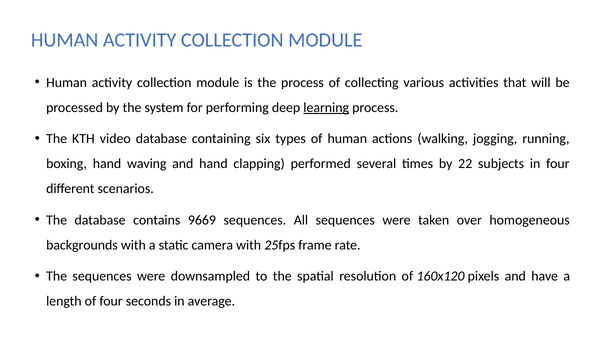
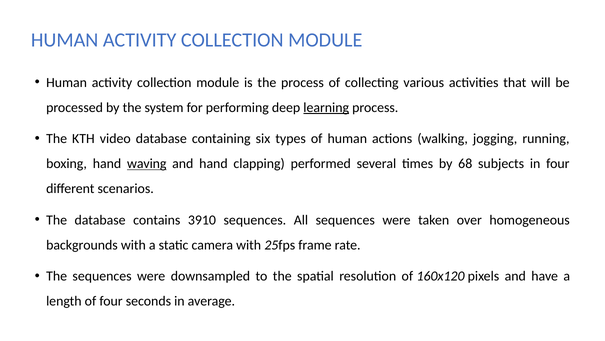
waving underline: none -> present
22: 22 -> 68
9669: 9669 -> 3910
